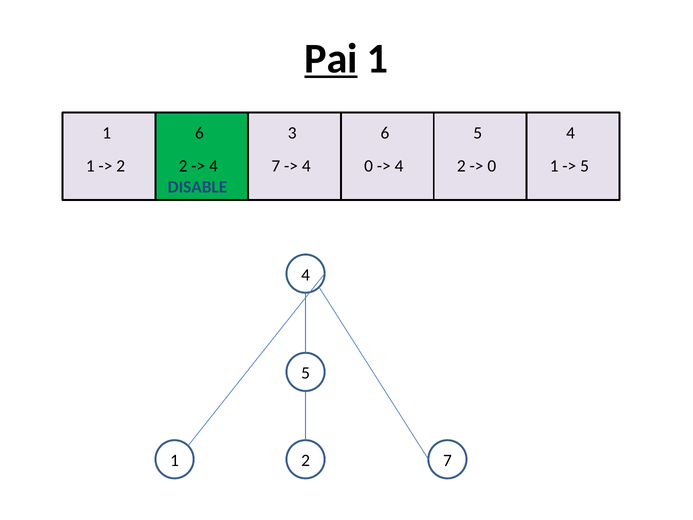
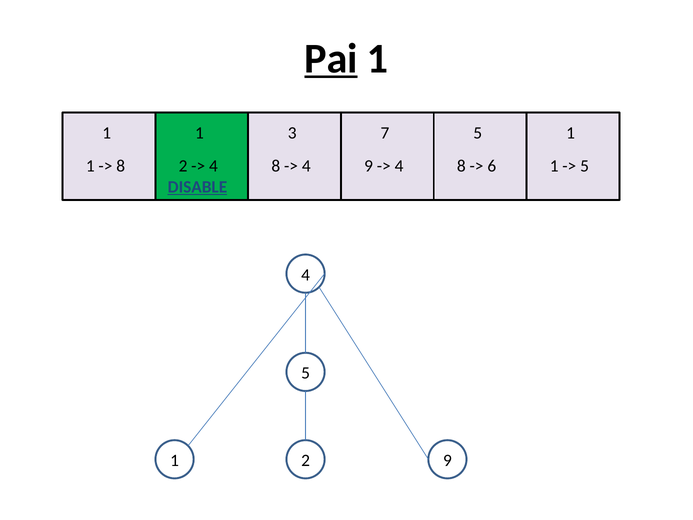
6 at (199, 133): 6 -> 1
3 6: 6 -> 7
4 at (571, 133): 4 -> 1
2 at (121, 166): 2 -> 8
7 at (276, 166): 7 -> 8
4 0: 0 -> 9
2 at (461, 166): 2 -> 8
0 at (492, 166): 0 -> 6
DISABLE underline: none -> present
2 7: 7 -> 9
